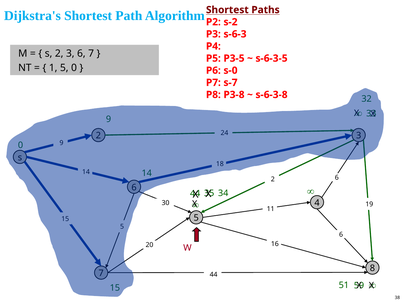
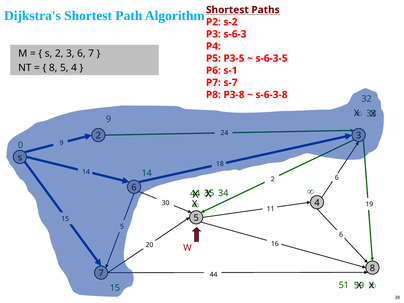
1 at (53, 68): 1 -> 8
5 0: 0 -> 4
s-0: s-0 -> s-1
